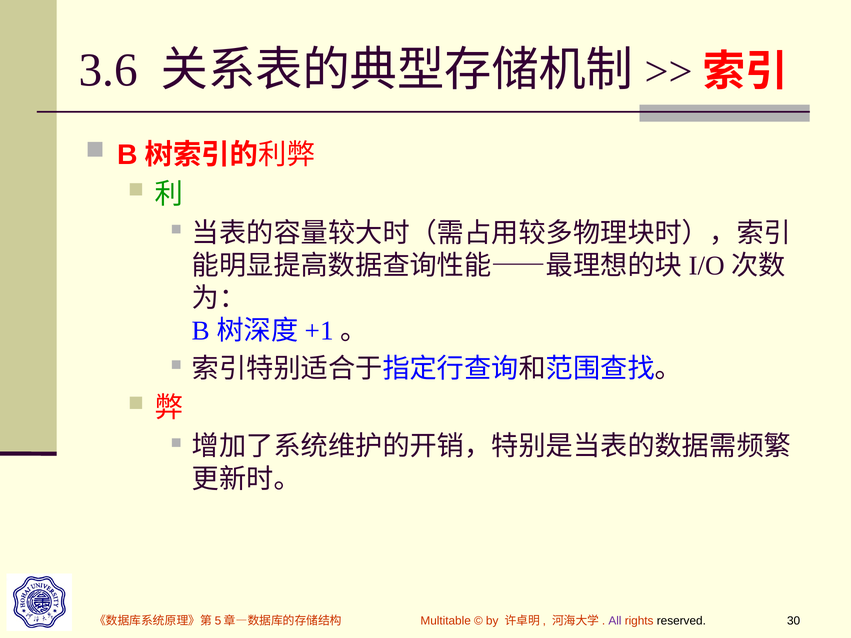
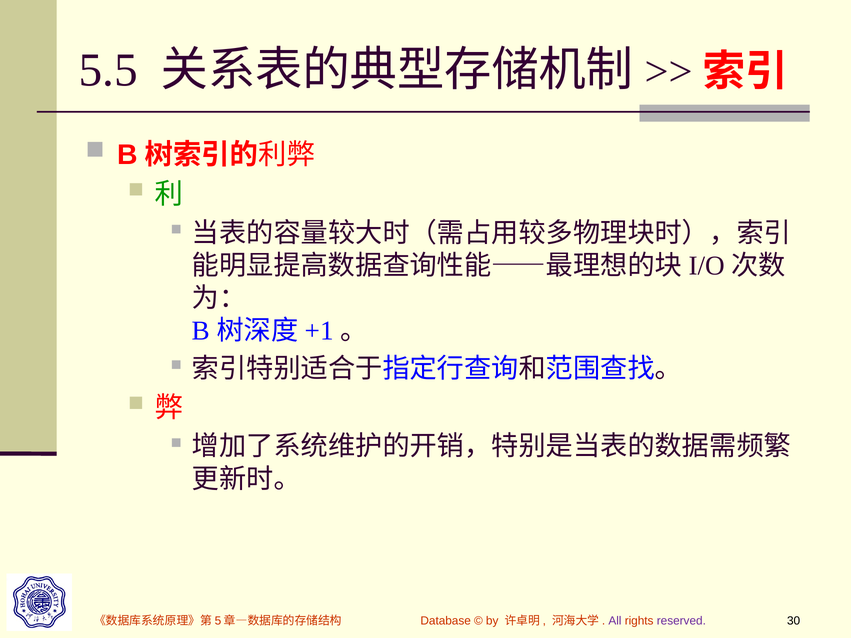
3.6: 3.6 -> 5.5
Multitable: Multitable -> Database
reserved colour: black -> purple
